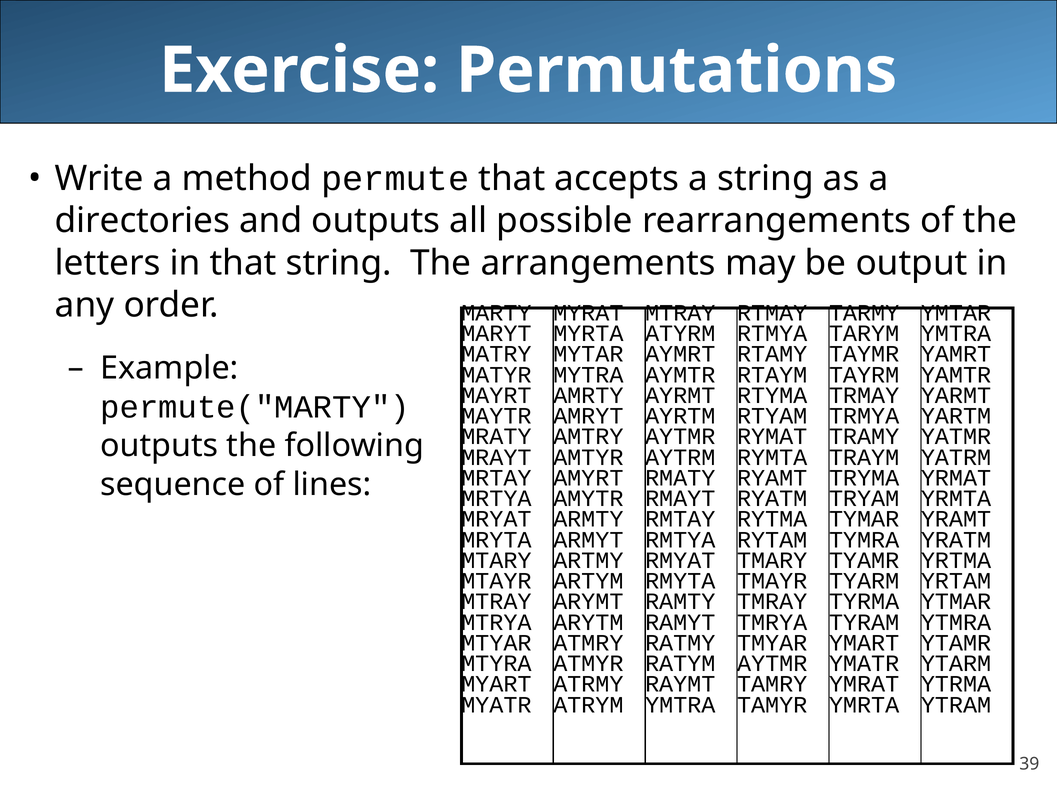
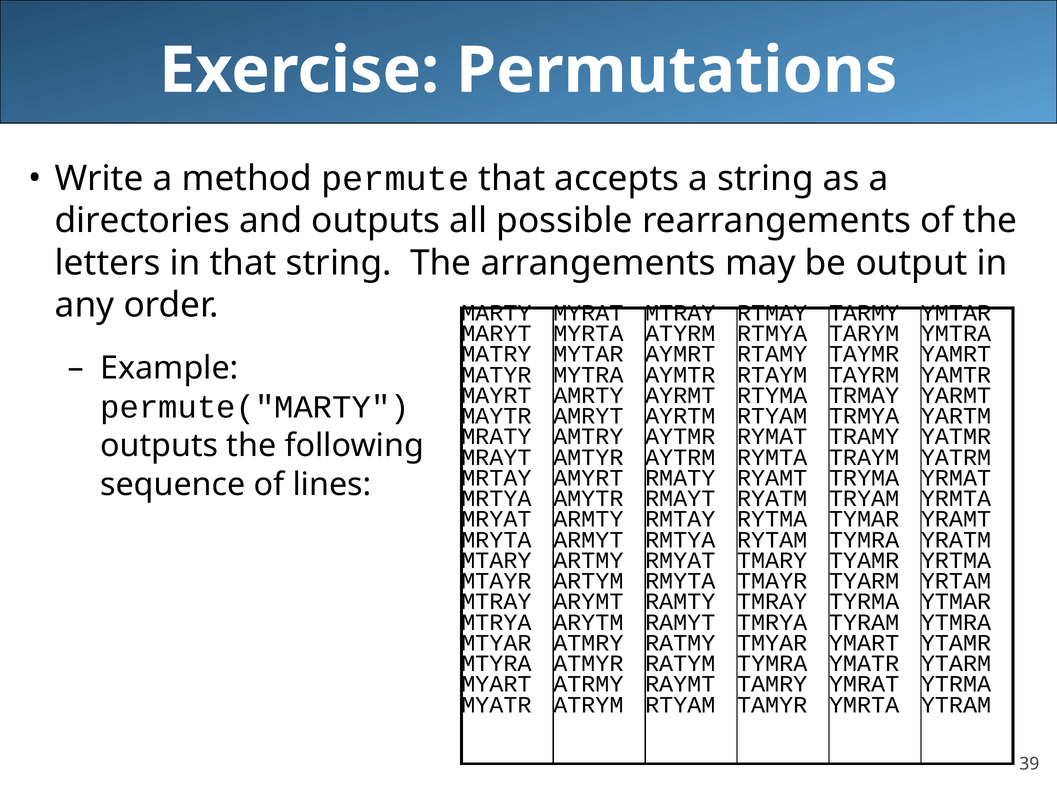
AYTMR at (772, 664): AYTMR -> TYMRA
YMTRA at (680, 705): YMTRA -> RTYAM
